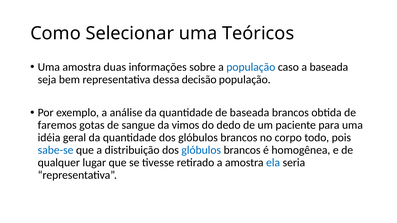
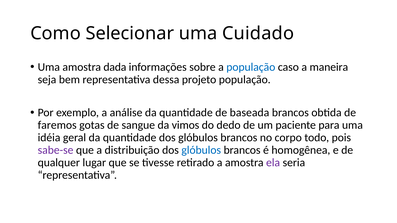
Teóricos: Teóricos -> Cuidado
duas: duas -> dada
a baseada: baseada -> maneira
decisão: decisão -> projeto
sabe-se colour: blue -> purple
ela colour: blue -> purple
